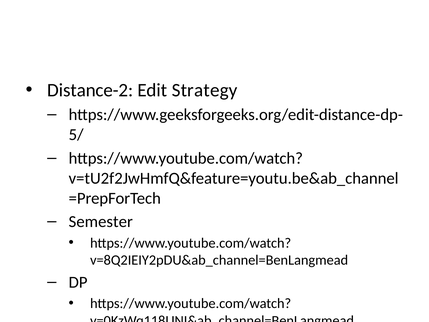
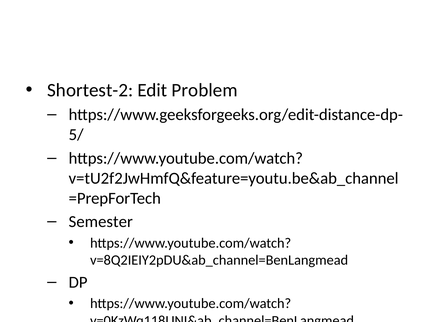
Distance-2: Distance-2 -> Shortest-2
Strategy: Strategy -> Problem
